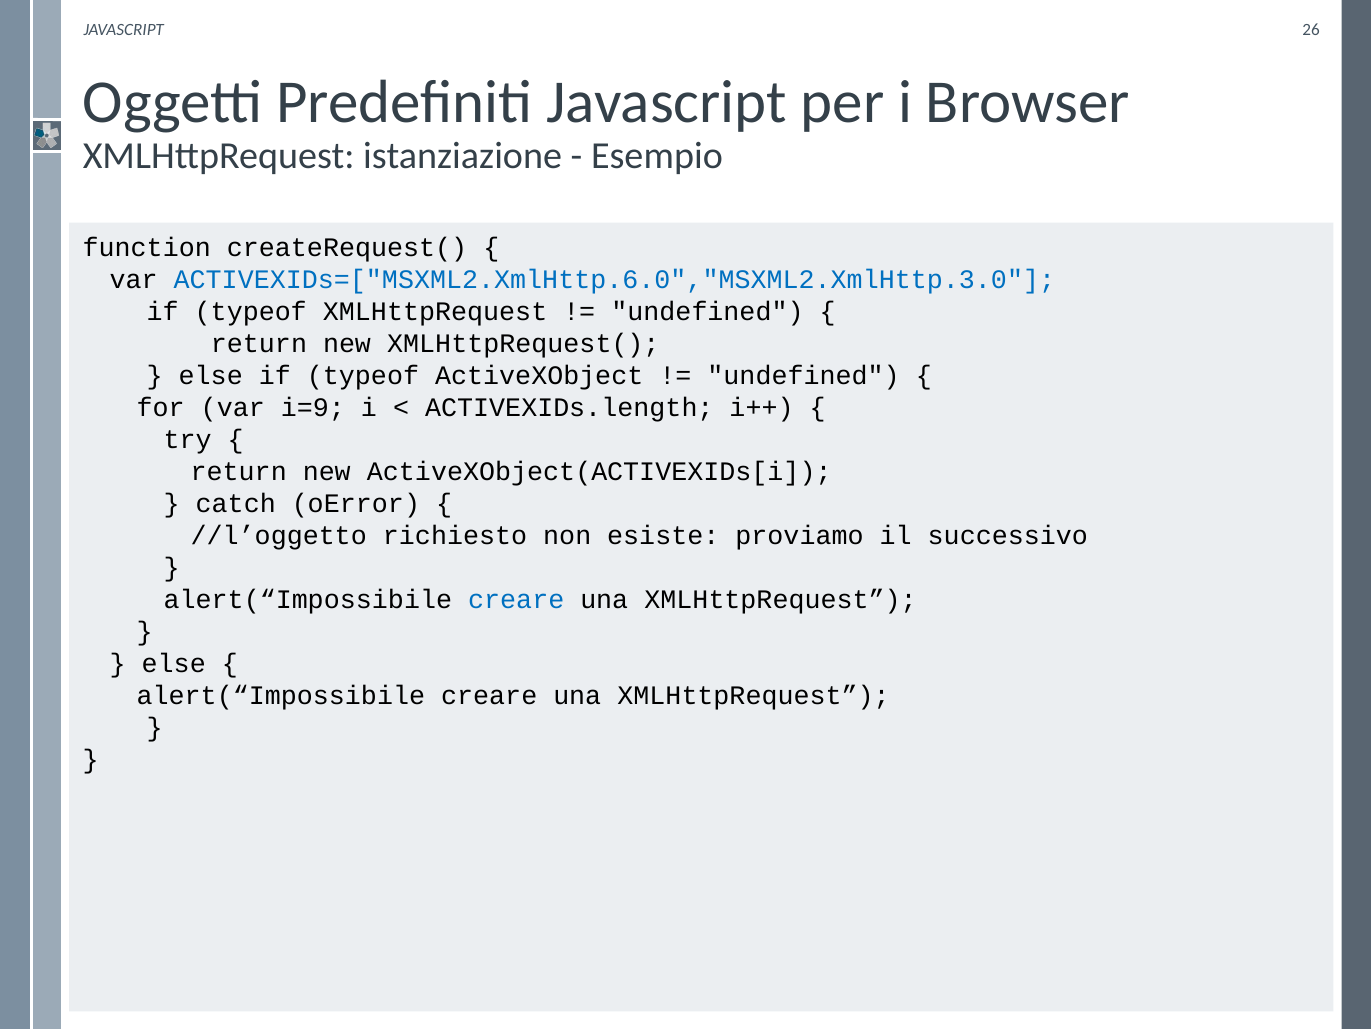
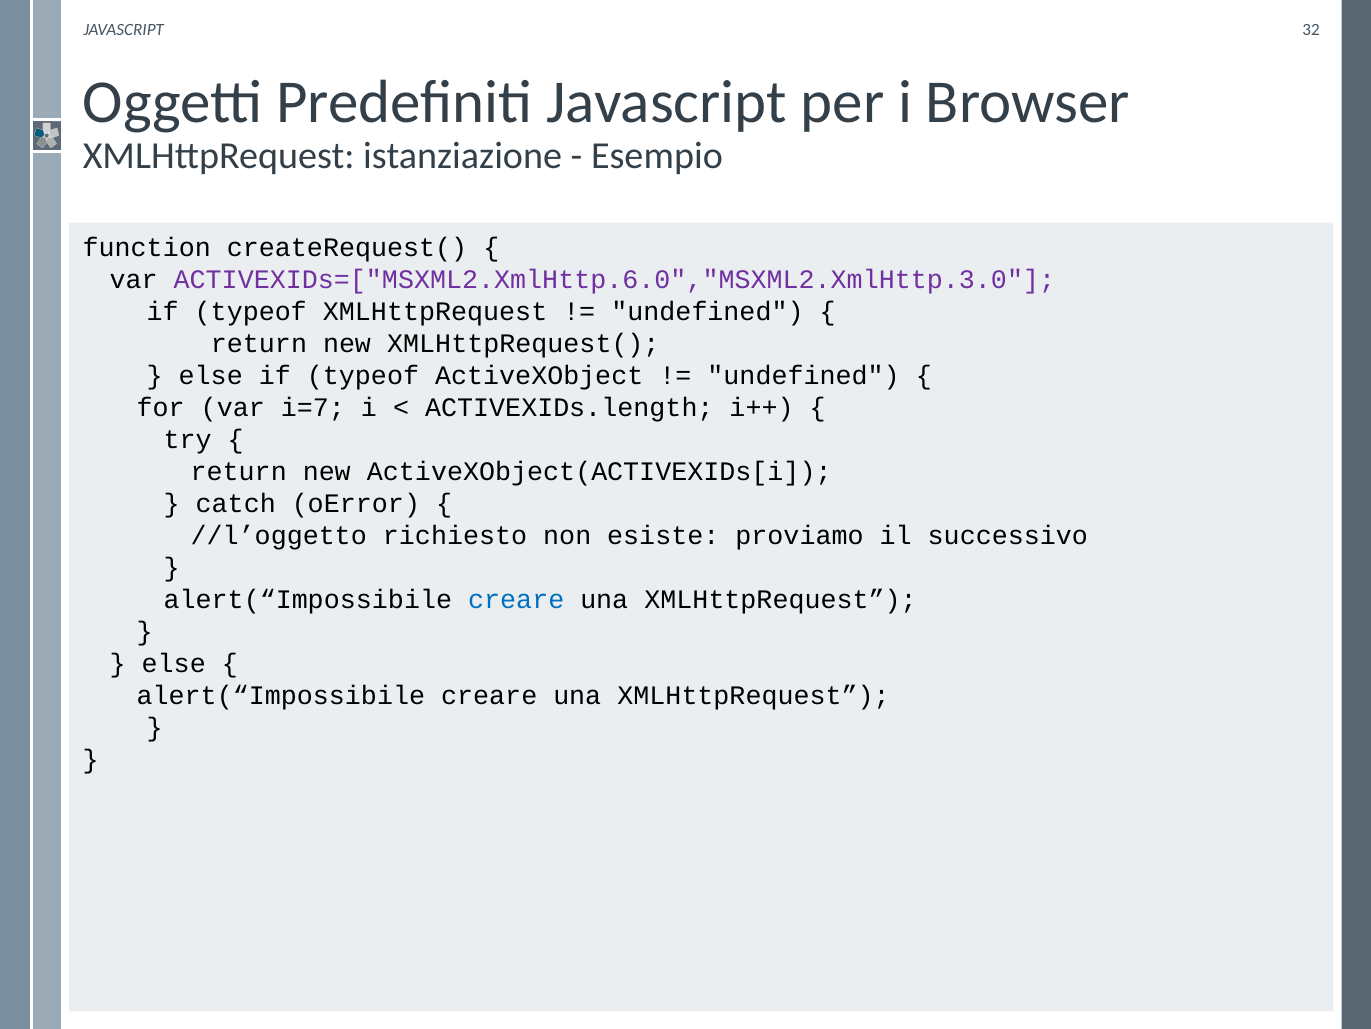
26: 26 -> 32
ACTIVEXIDs=["MSXML2.XmlHttp.6.0","MSXML2.XmlHttp.3.0 colour: blue -> purple
i=9: i=9 -> i=7
